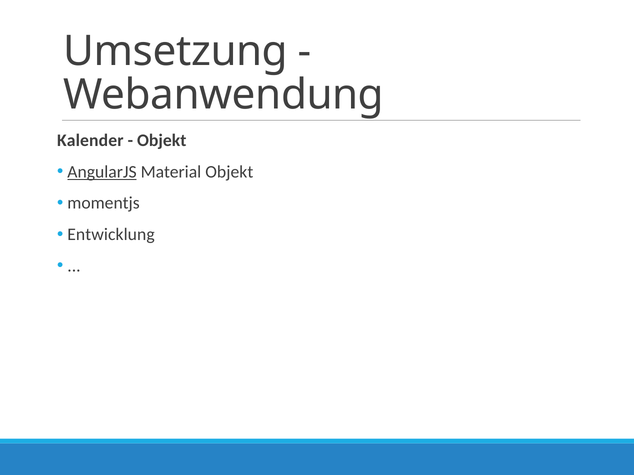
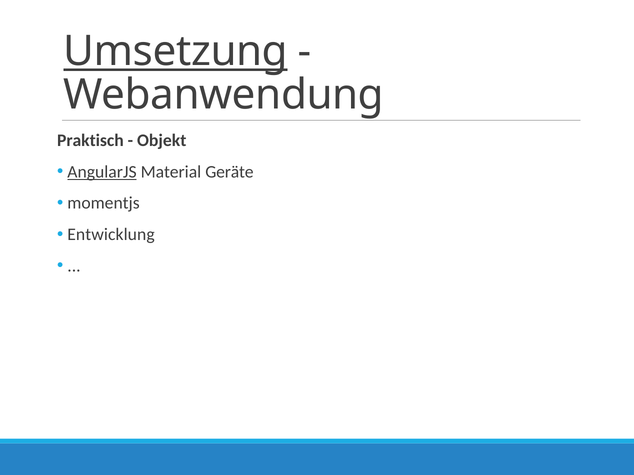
Umsetzung underline: none -> present
Kalender: Kalender -> Praktisch
Material Objekt: Objekt -> Geräte
